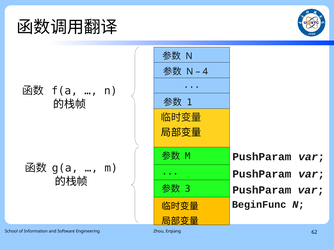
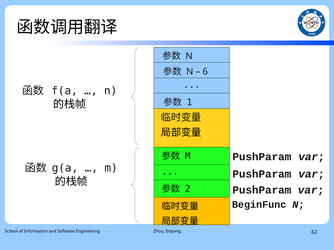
4: 4 -> 6
3: 3 -> 2
